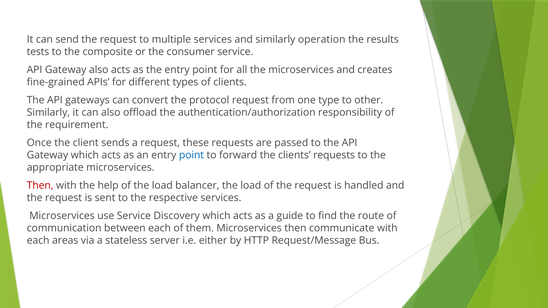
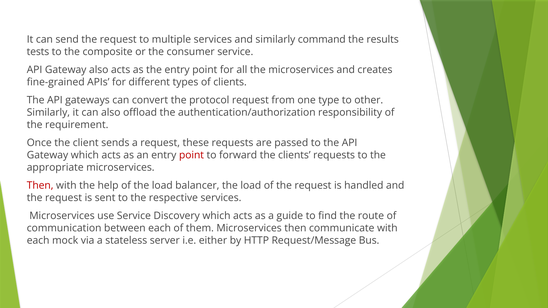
operation: operation -> command
point at (192, 155) colour: blue -> red
areas: areas -> mock
